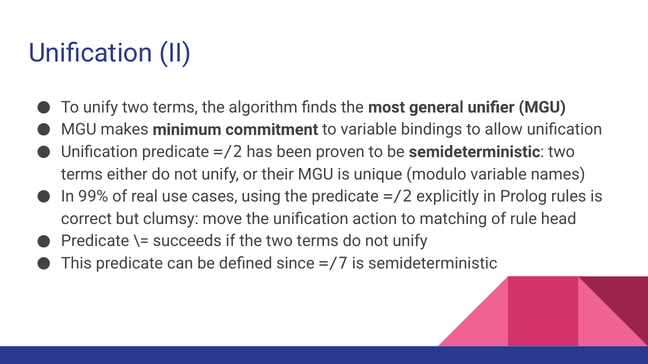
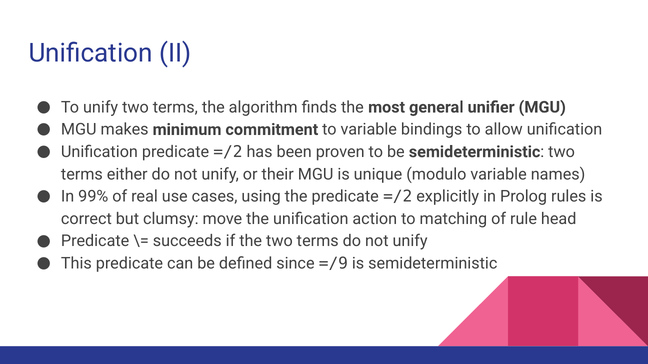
=/7: =/7 -> =/9
